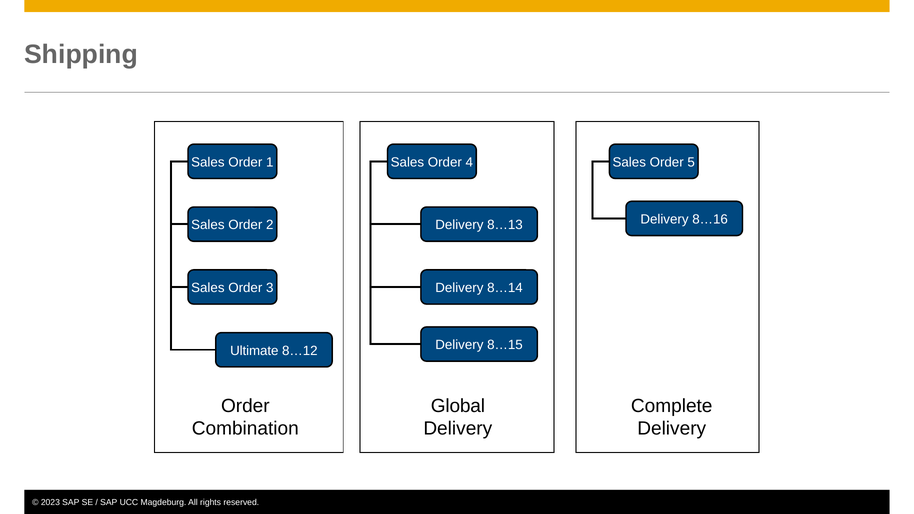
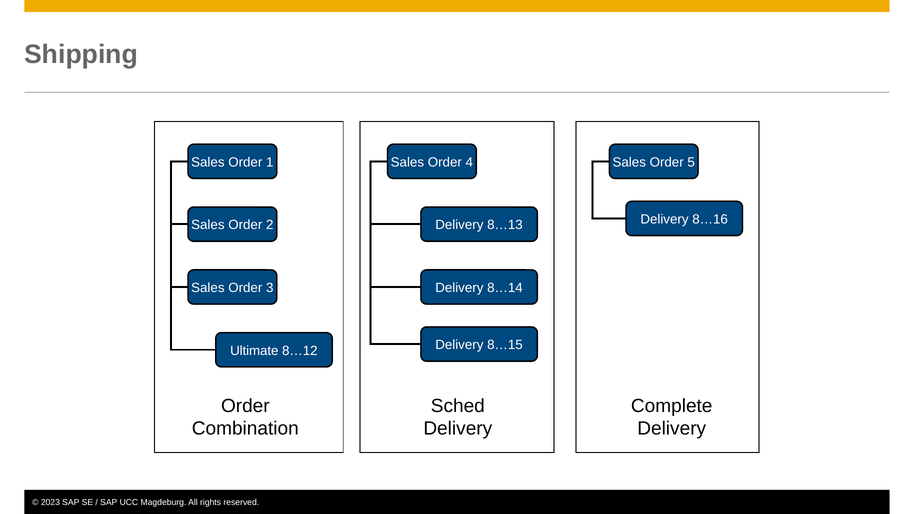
Global: Global -> Sched
